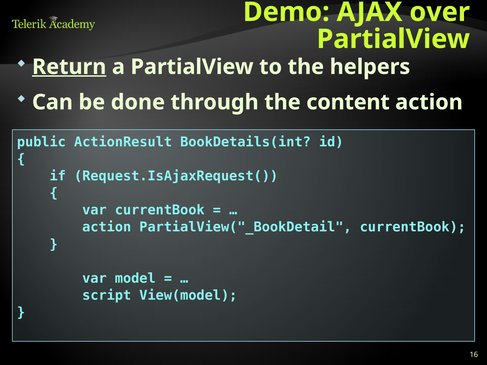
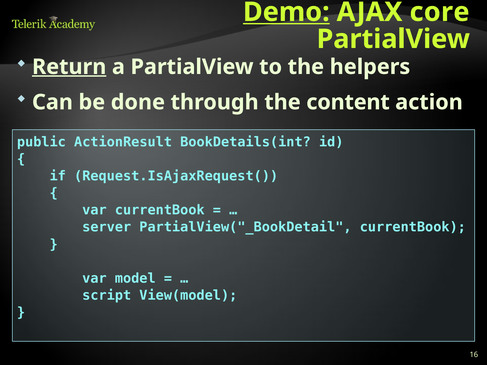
Demo underline: none -> present
over: over -> core
action at (107, 227): action -> server
